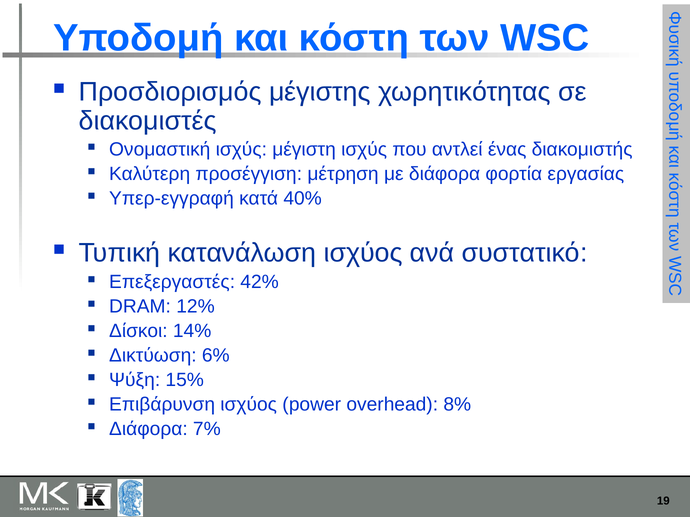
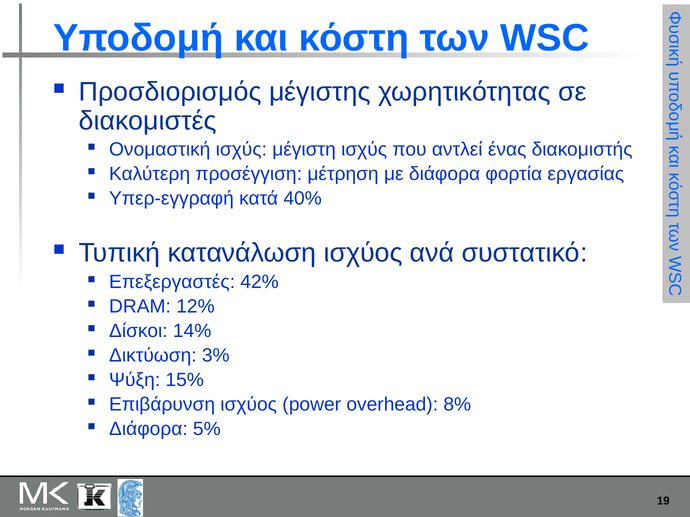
6%: 6% -> 3%
7%: 7% -> 5%
